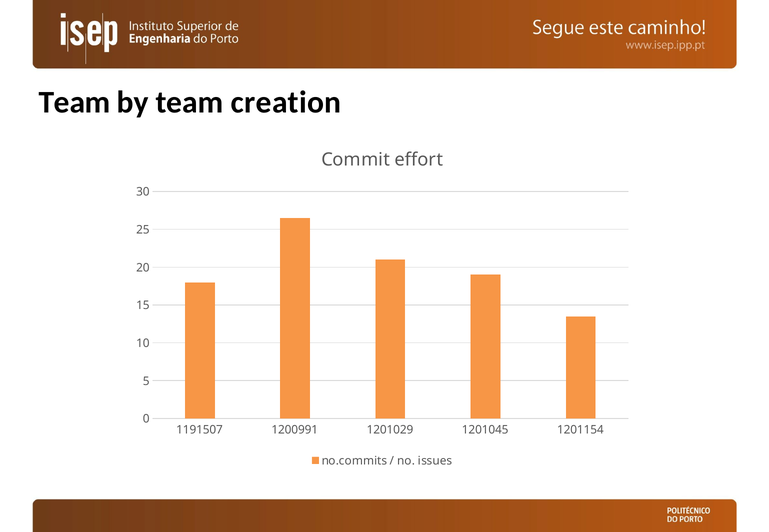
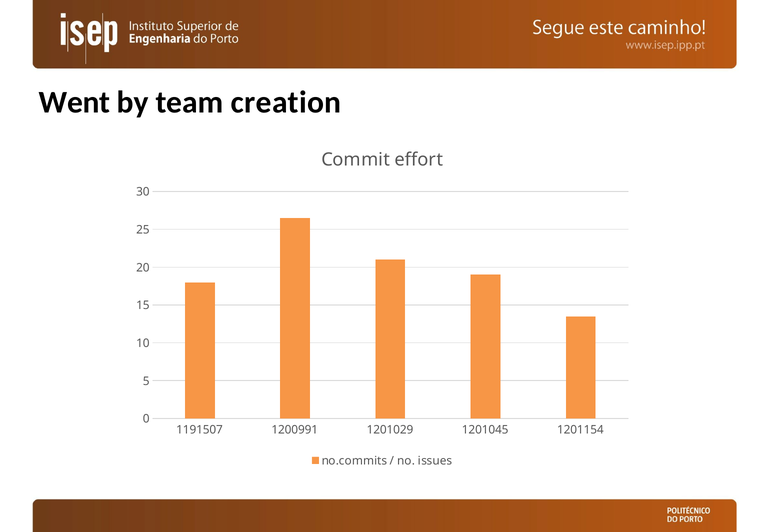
Team at (75, 102): Team -> Went
